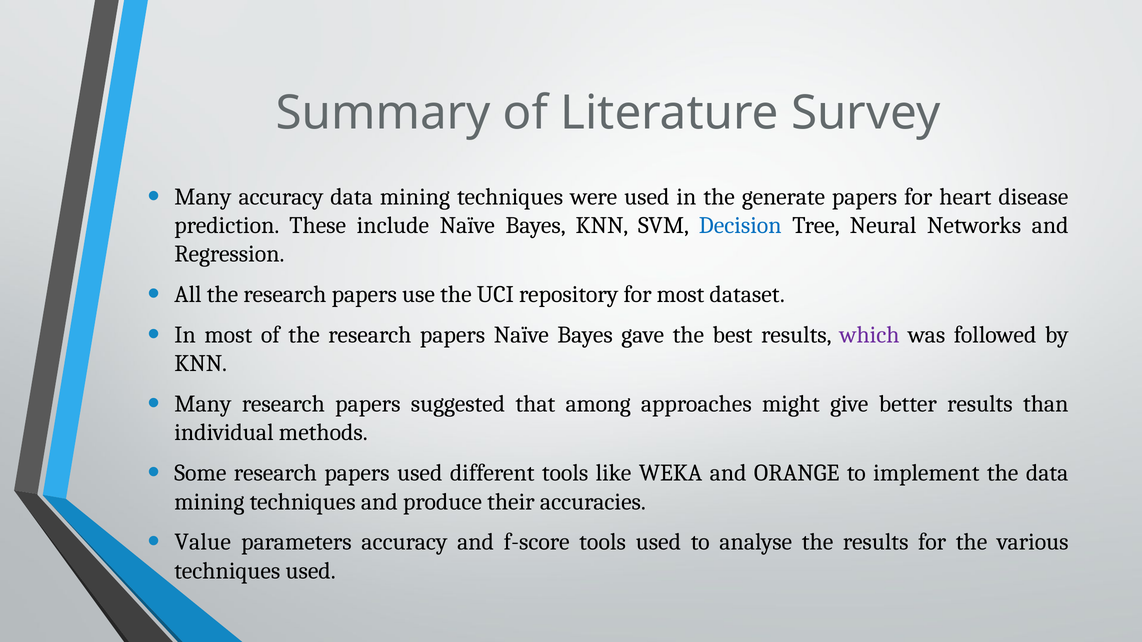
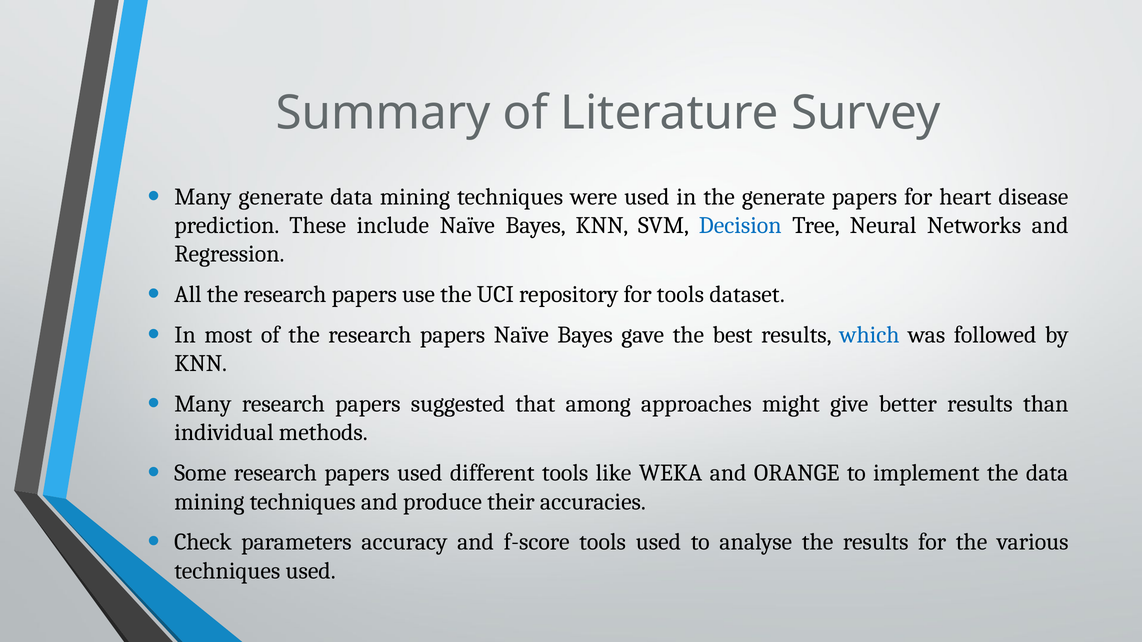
Many accuracy: accuracy -> generate
for most: most -> tools
which colour: purple -> blue
Value: Value -> Check
